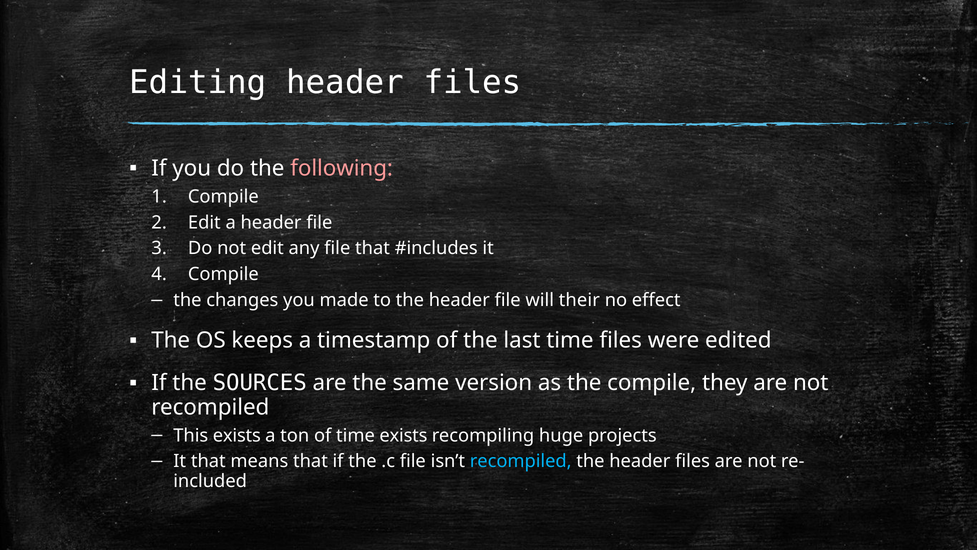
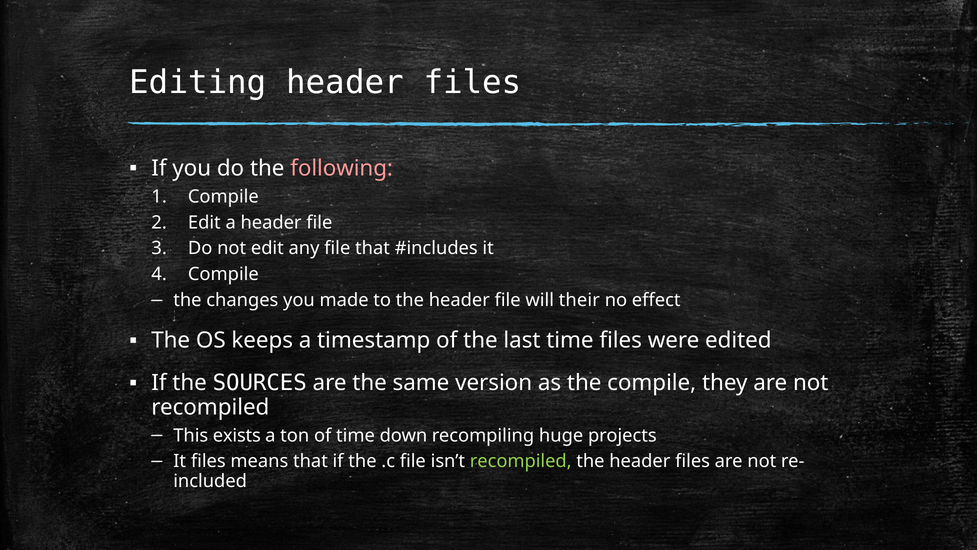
time exists: exists -> down
It that: that -> files
recompiled at (521, 461) colour: light blue -> light green
